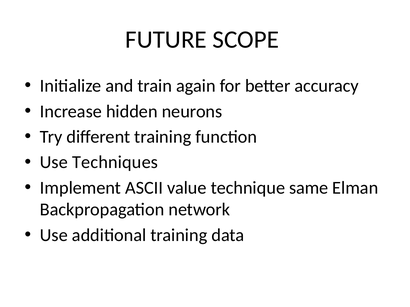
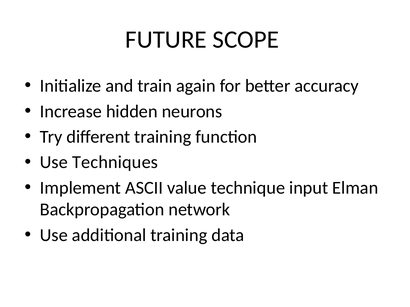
same: same -> input
